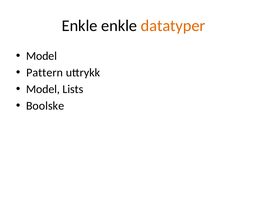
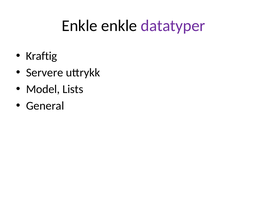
datatyper colour: orange -> purple
Model at (41, 56): Model -> Kraftig
Pattern: Pattern -> Servere
Boolske: Boolske -> General
